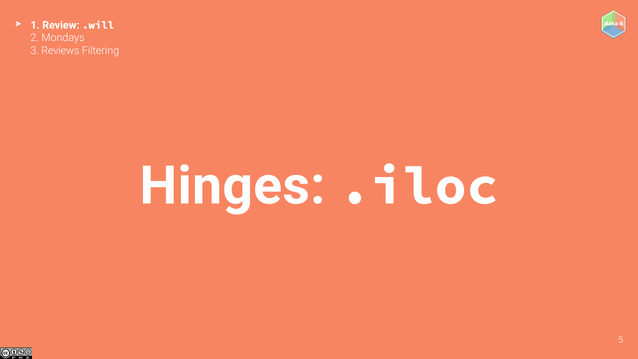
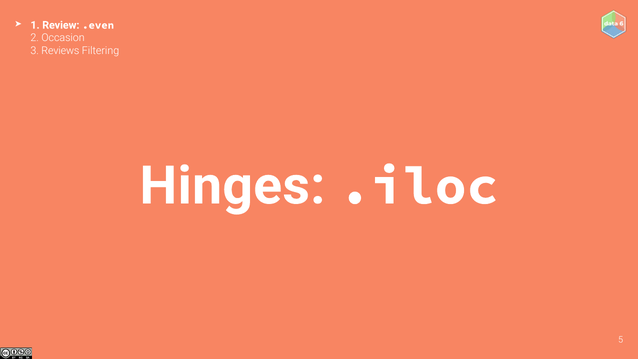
.will: .will -> .even
Mondays: Mondays -> Occasion
